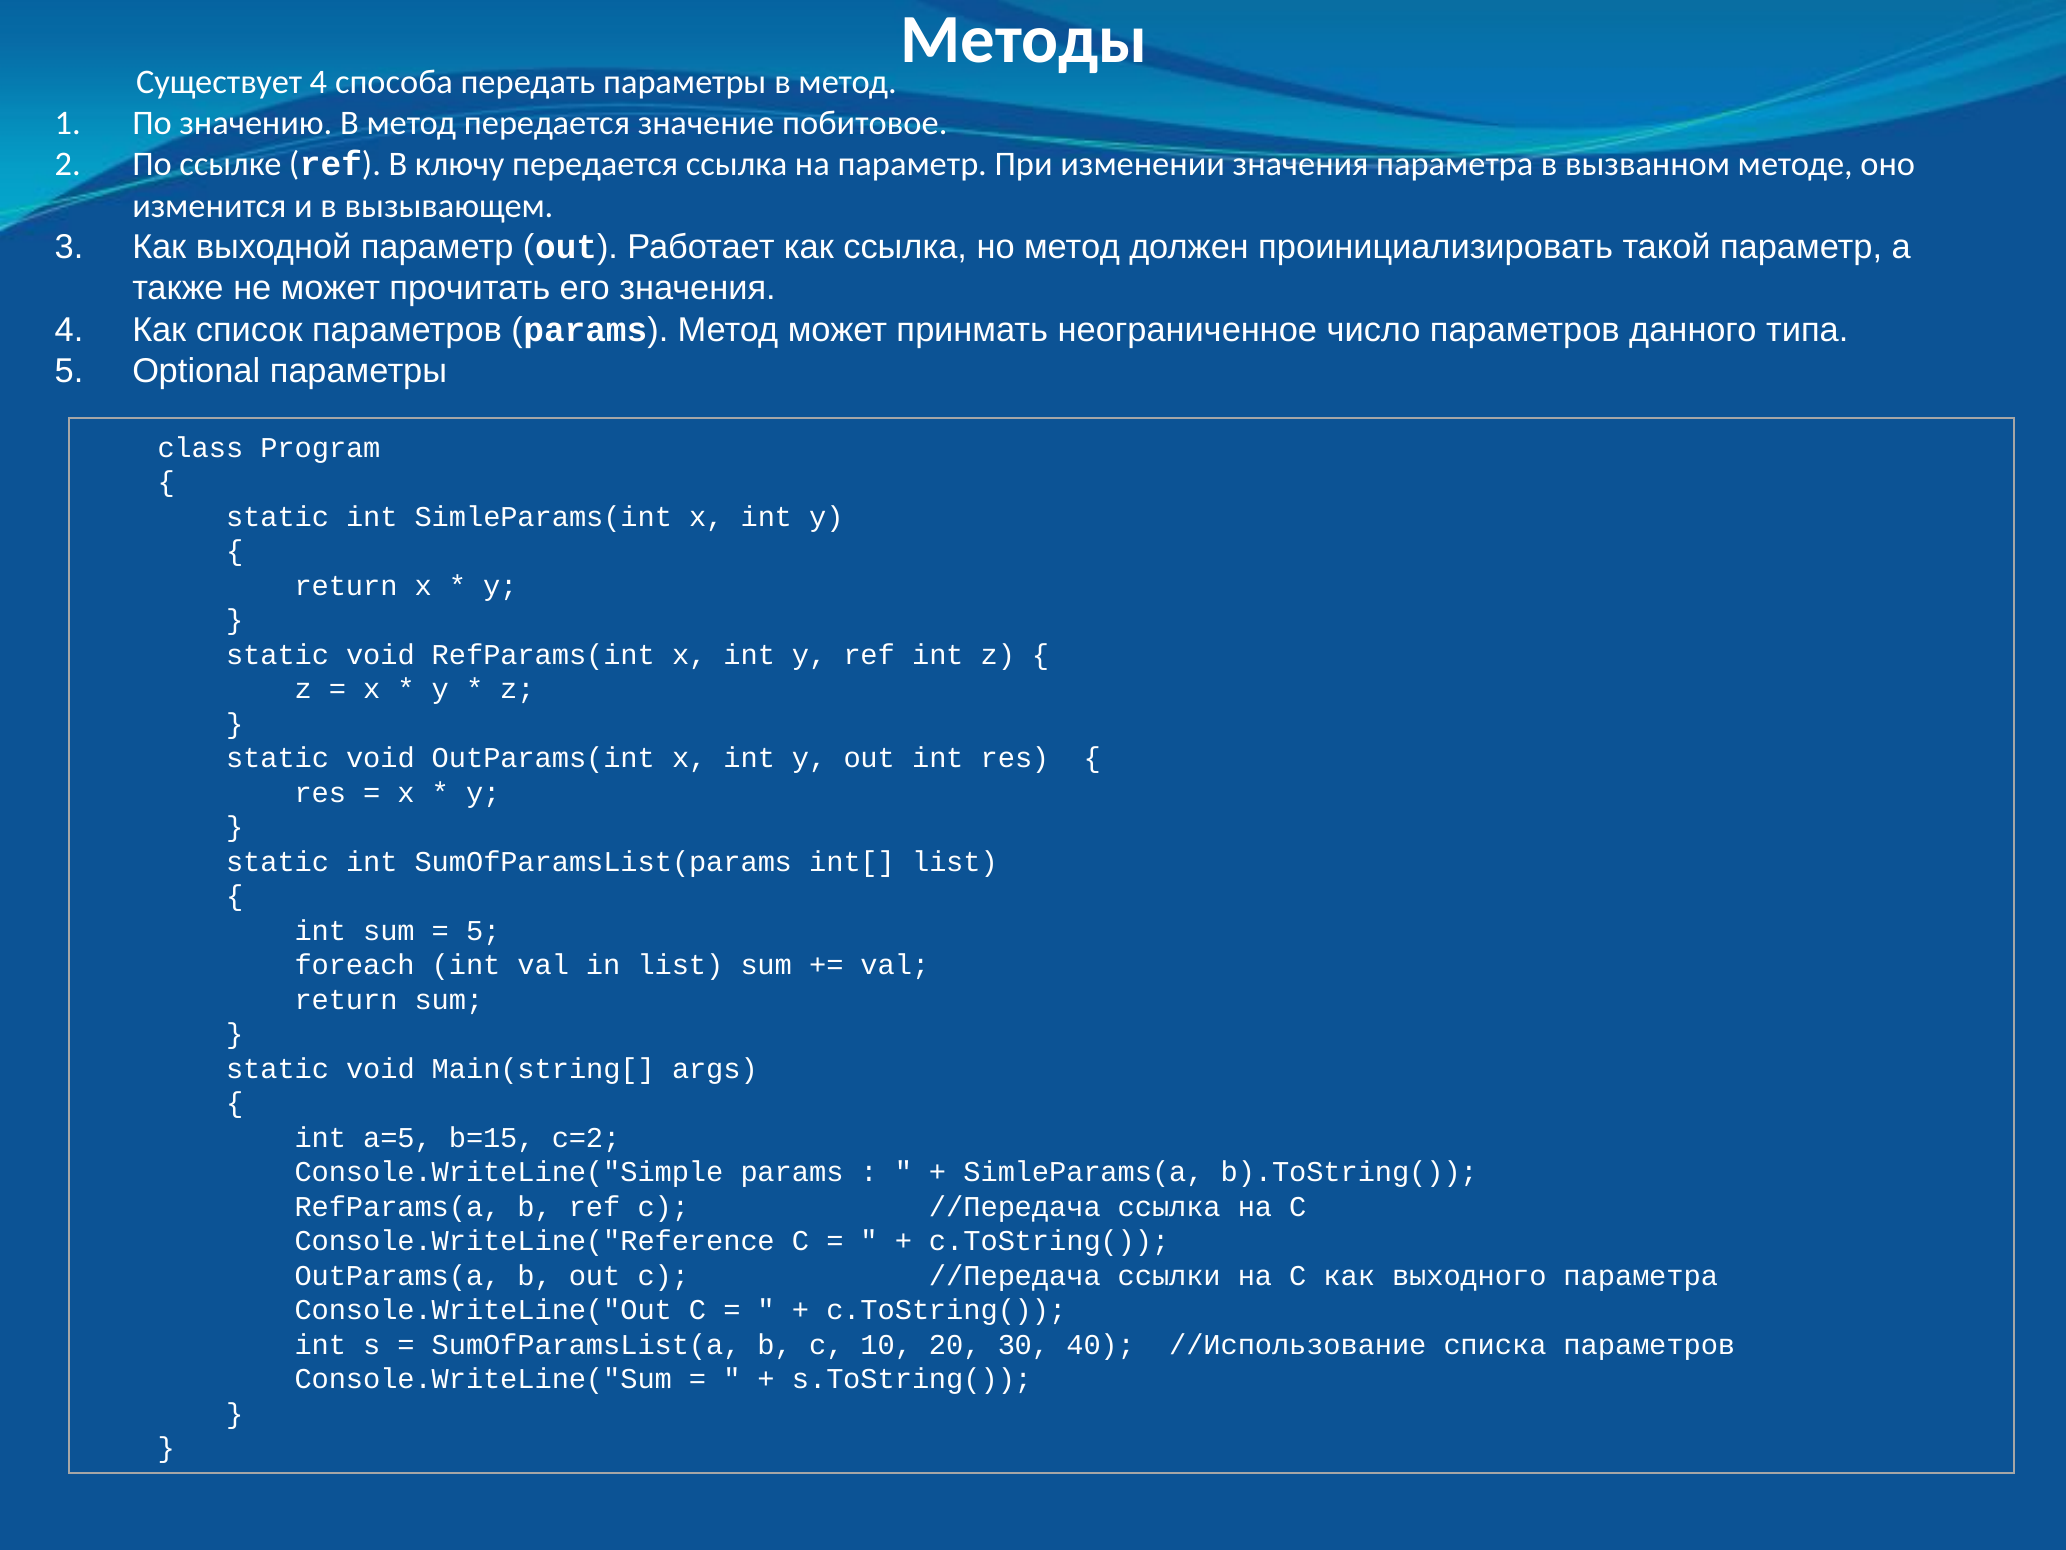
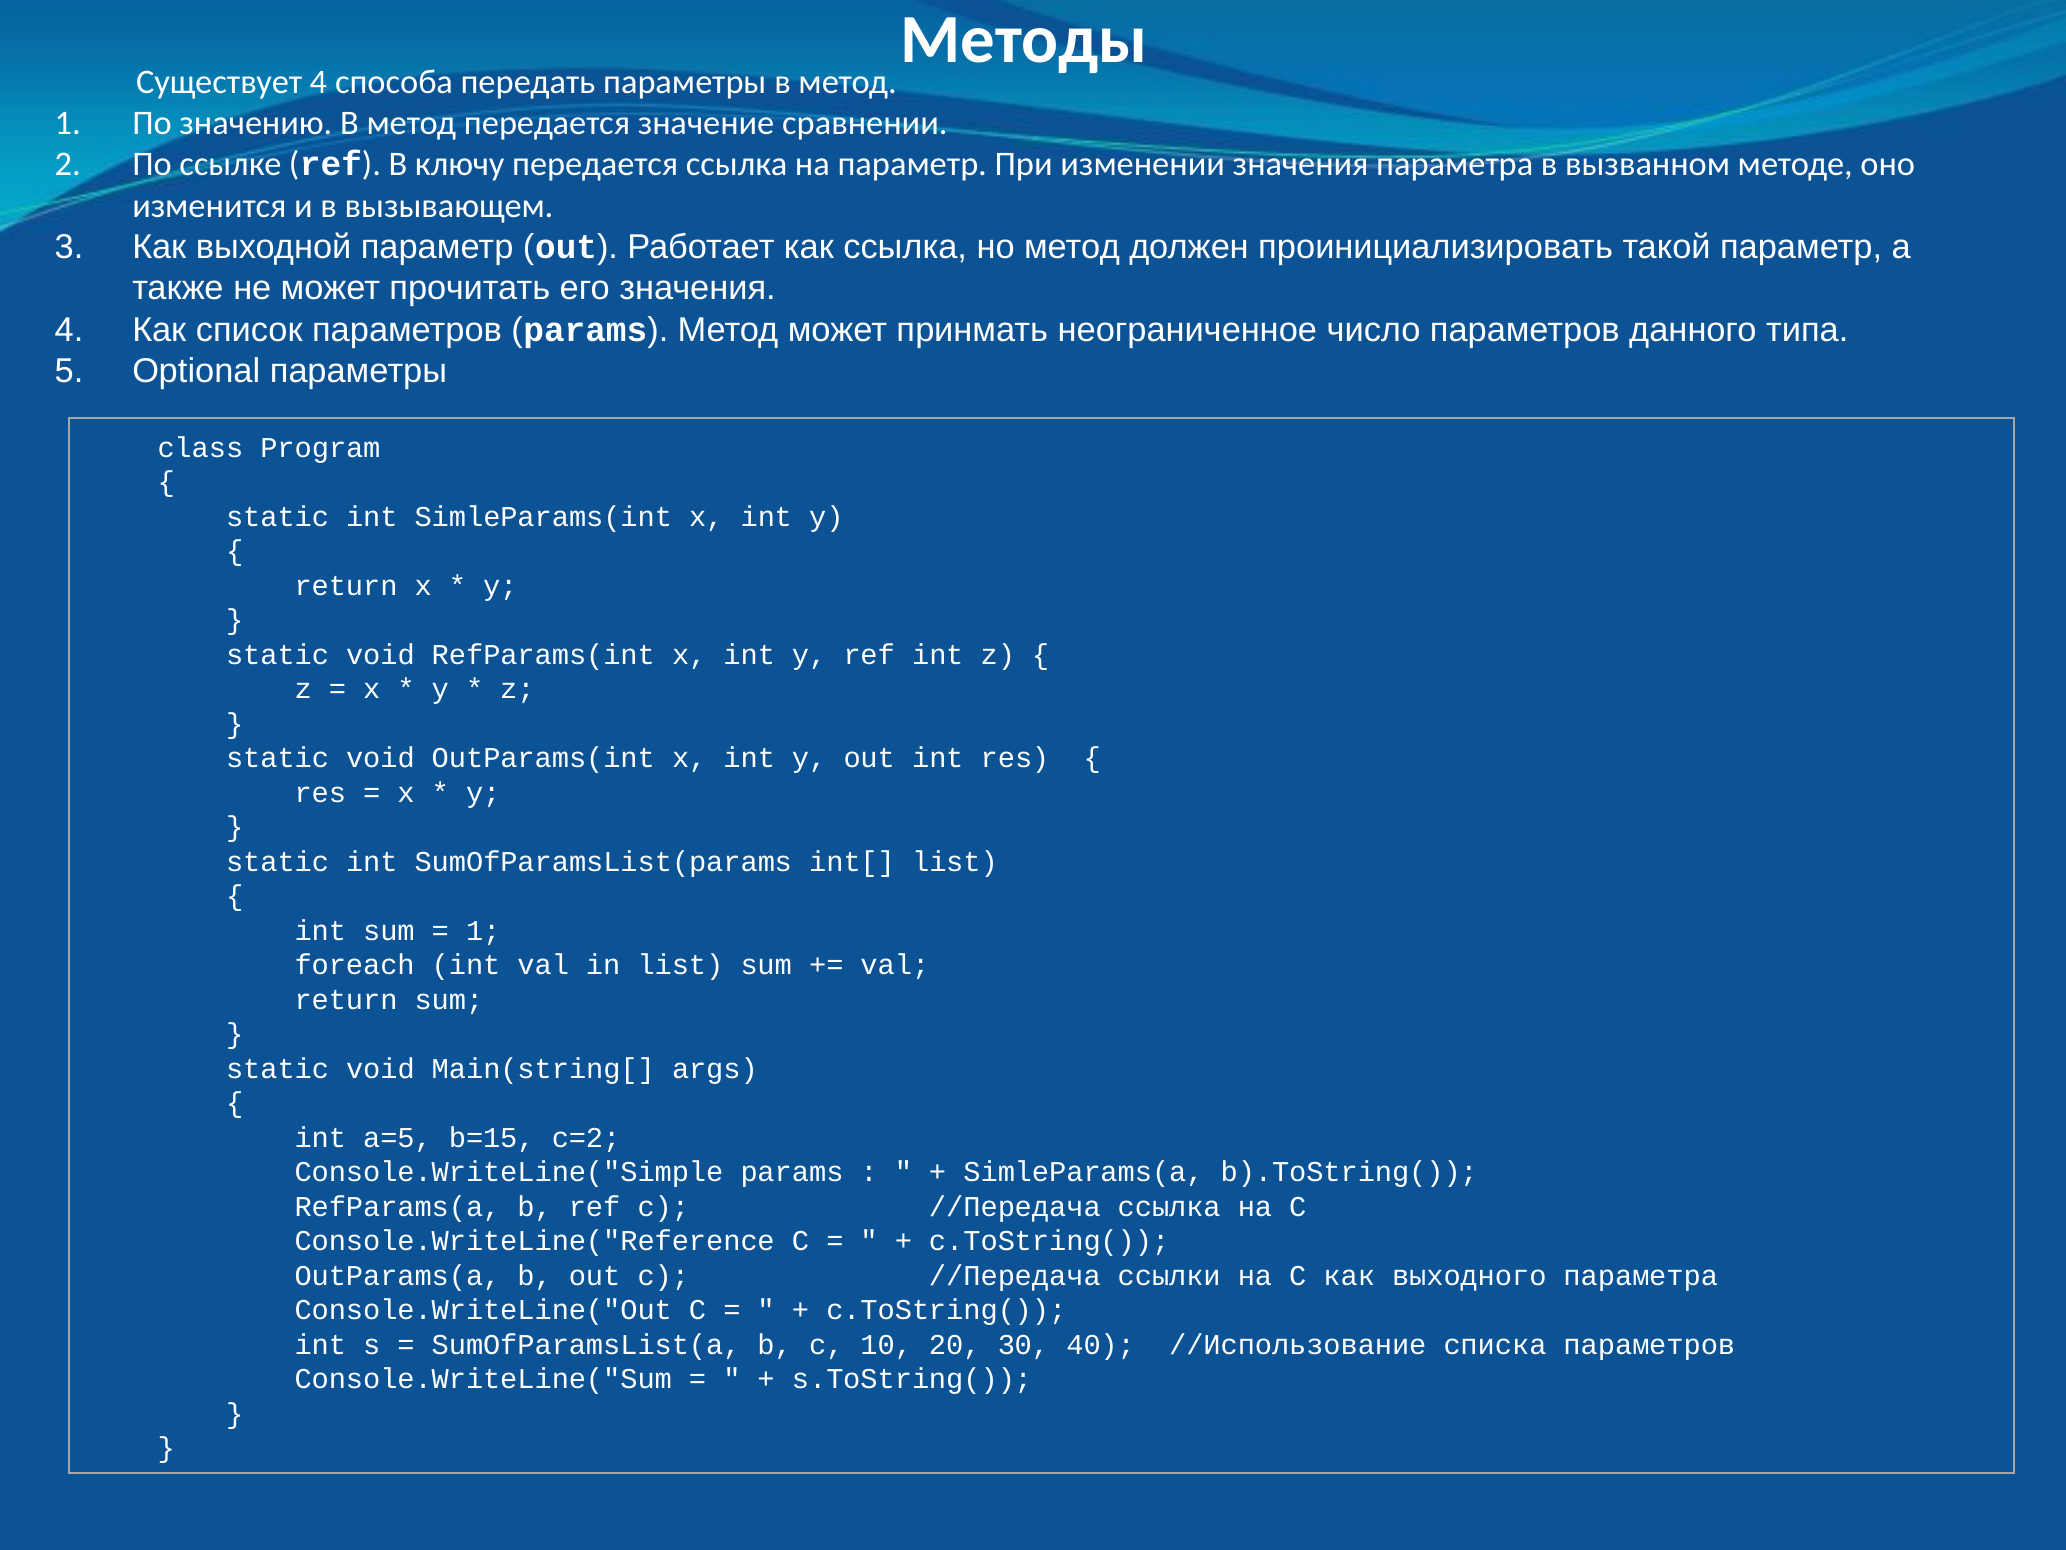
побитовое: побитовое -> сравнении
5 at (483, 930): 5 -> 1
